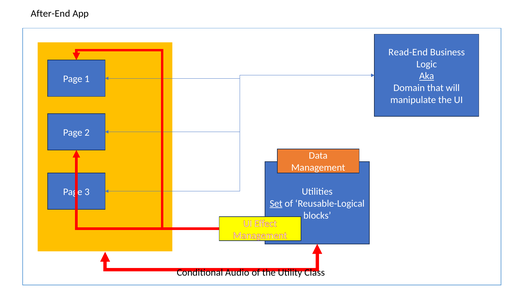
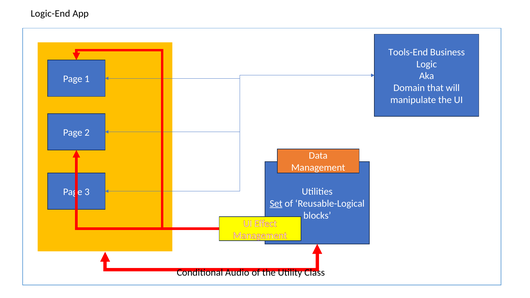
After-End: After-End -> Logic-End
Read-End: Read-End -> Tools-End
Aka underline: present -> none
